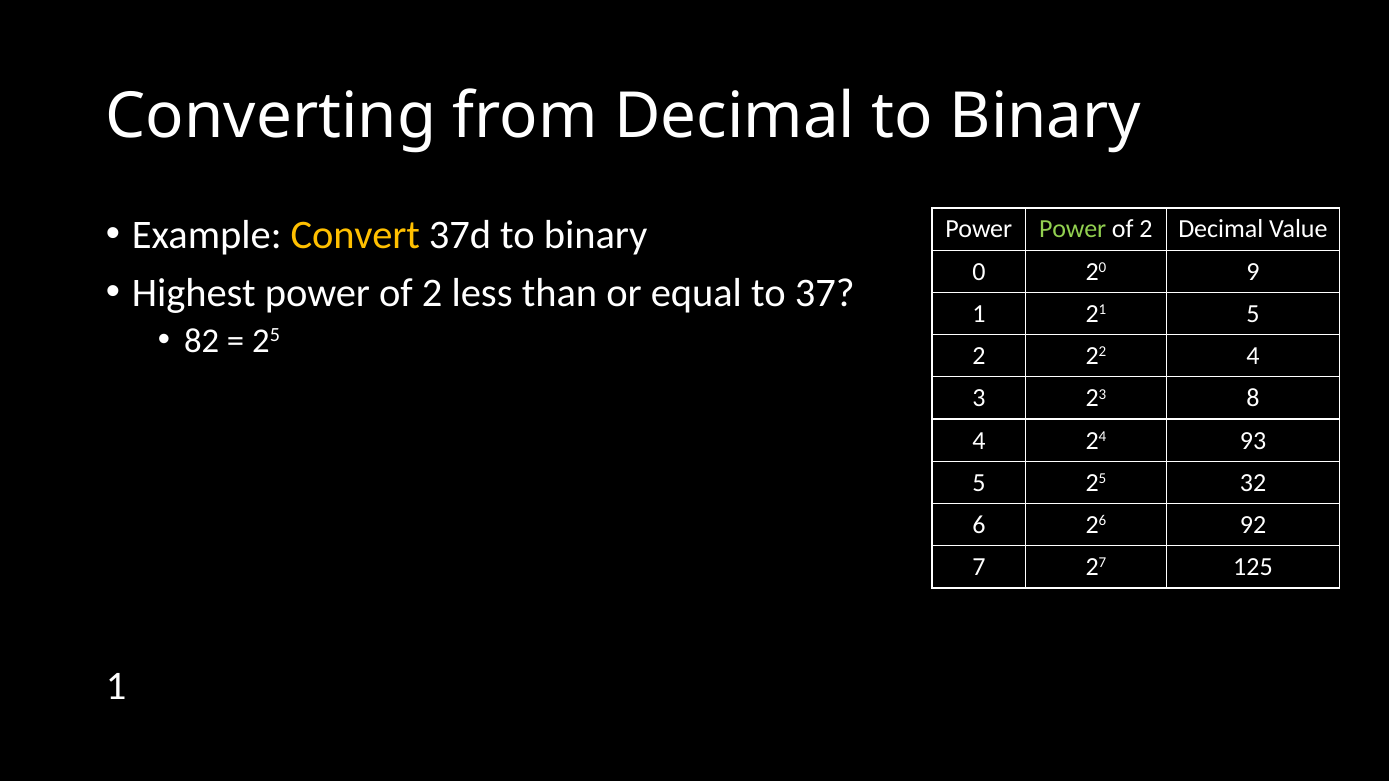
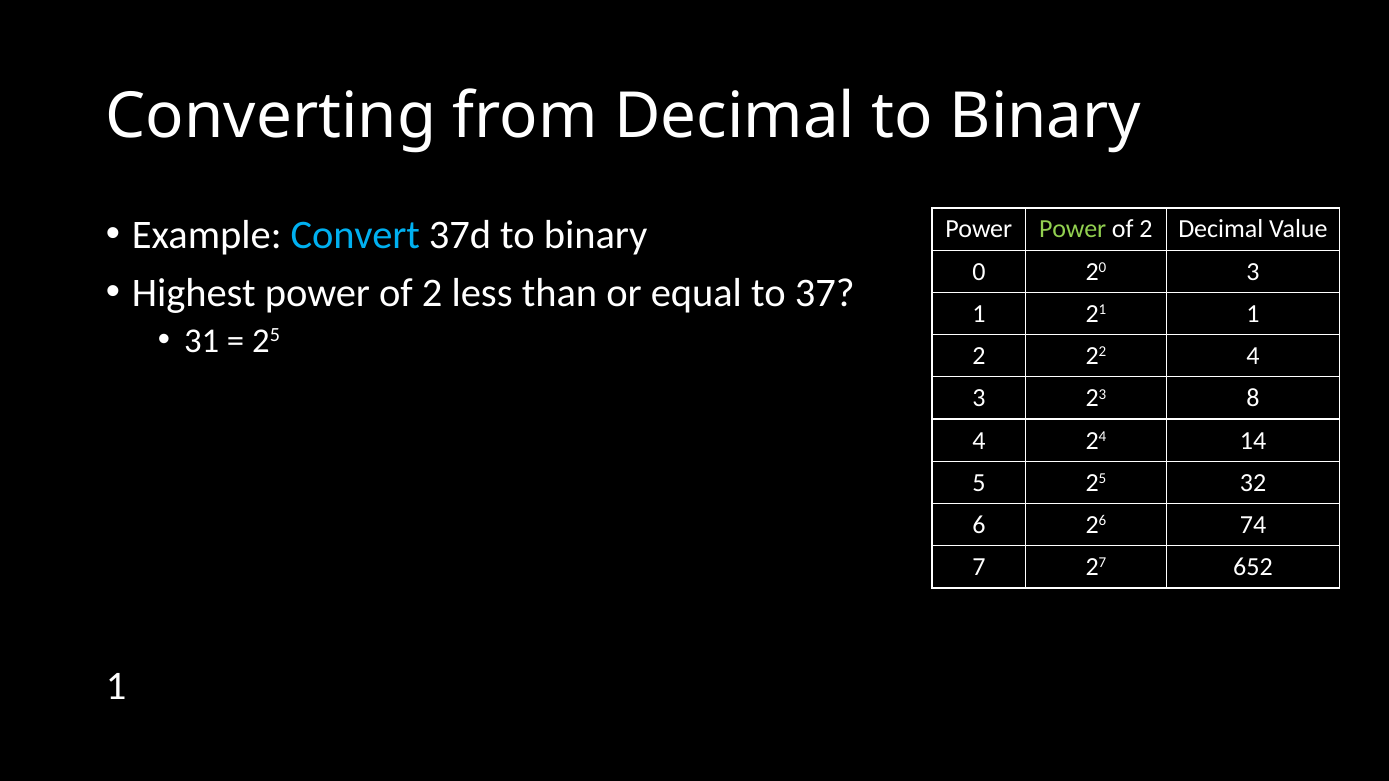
Convert colour: yellow -> light blue
20 9: 9 -> 3
21 5: 5 -> 1
82: 82 -> 31
93: 93 -> 14
92: 92 -> 74
125: 125 -> 652
